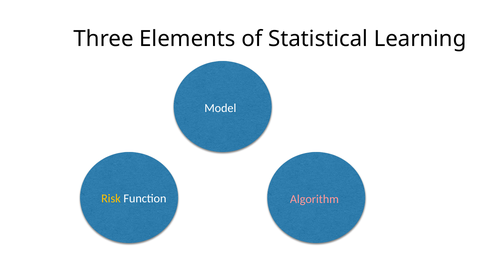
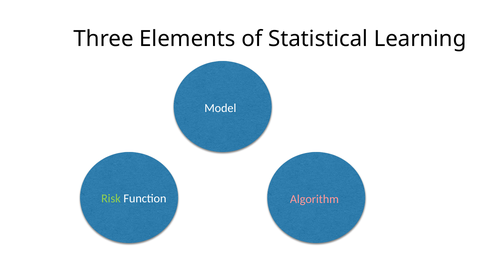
Risk colour: yellow -> light green
